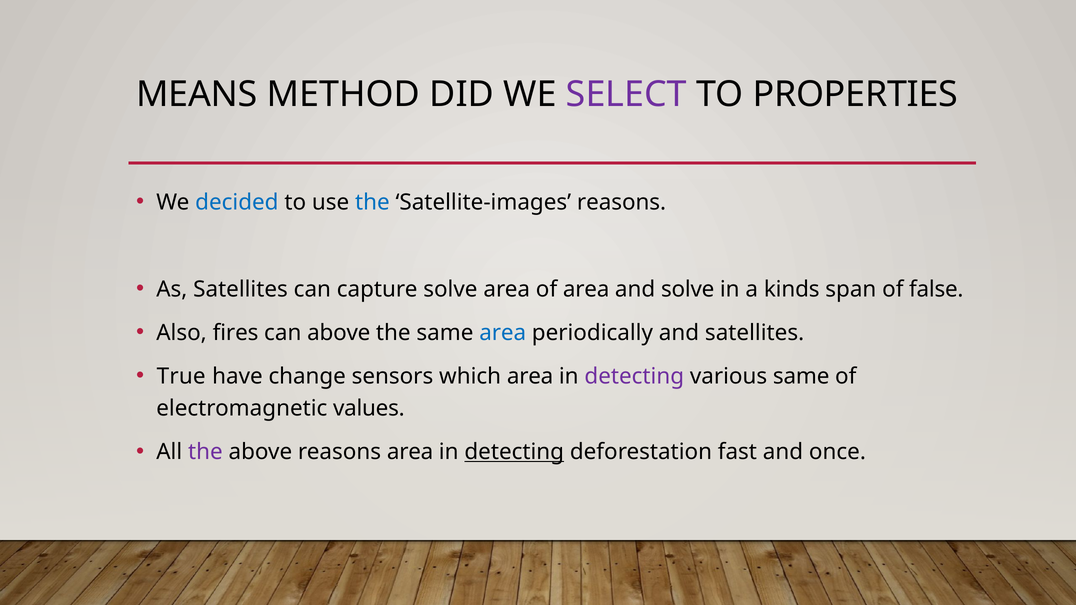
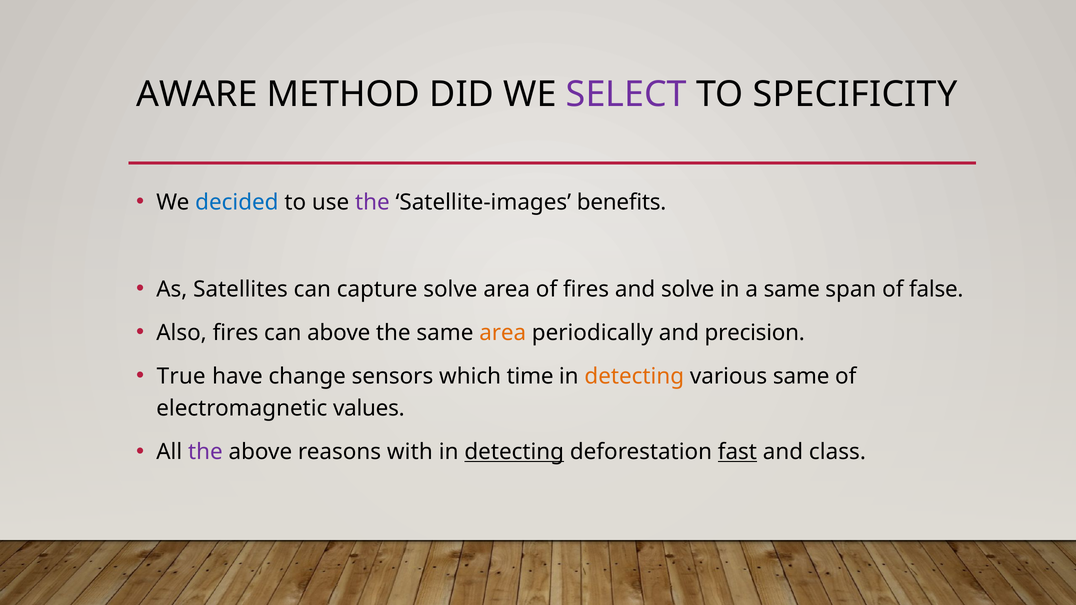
MEANS: MEANS -> AWARE
PROPERTIES: PROPERTIES -> SPECIFICITY
the at (372, 202) colour: blue -> purple
Satellite-images reasons: reasons -> benefits
of area: area -> fires
a kinds: kinds -> same
area at (503, 333) colour: blue -> orange
and satellites: satellites -> precision
which area: area -> time
detecting at (634, 376) colour: purple -> orange
reasons area: area -> with
fast underline: none -> present
once: once -> class
